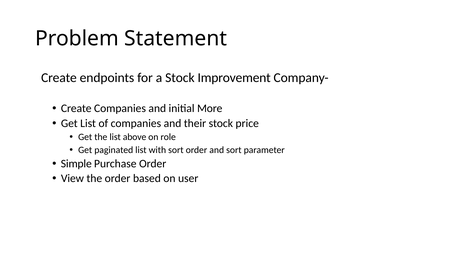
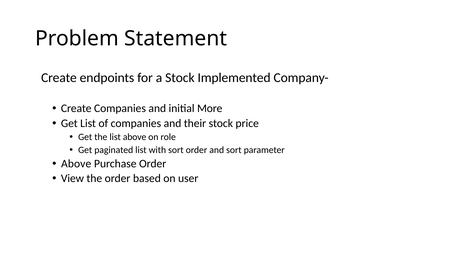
Improvement: Improvement -> Implemented
Simple at (76, 164): Simple -> Above
